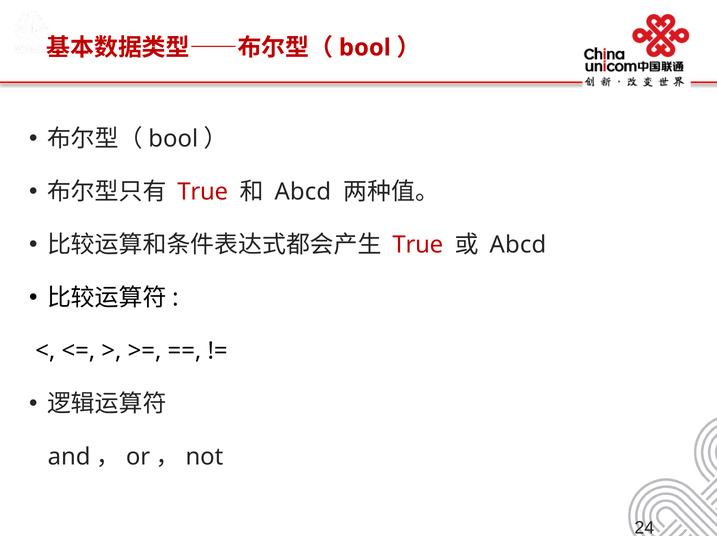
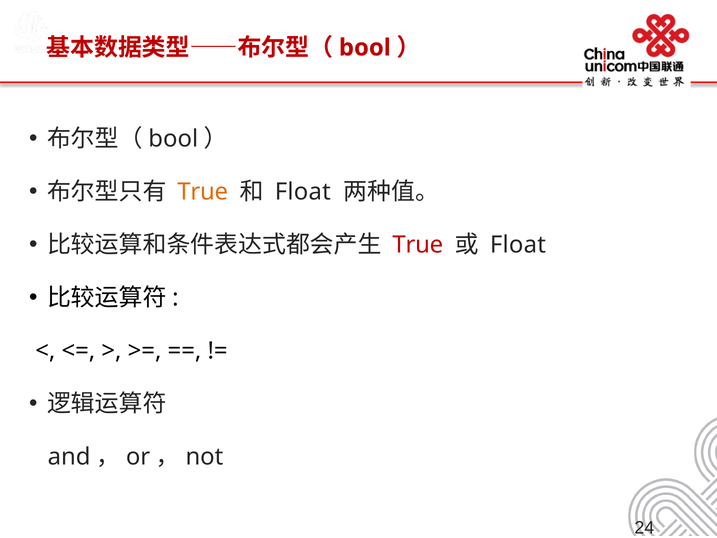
True at (203, 192) colour: red -> orange
Abcd at (303, 192): Abcd -> Float
Abcd at (518, 245): Abcd -> Float
